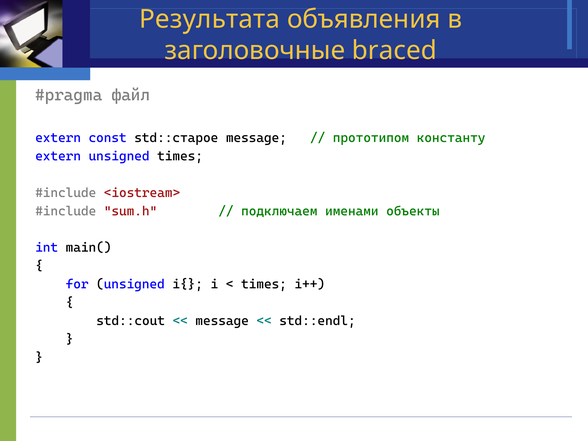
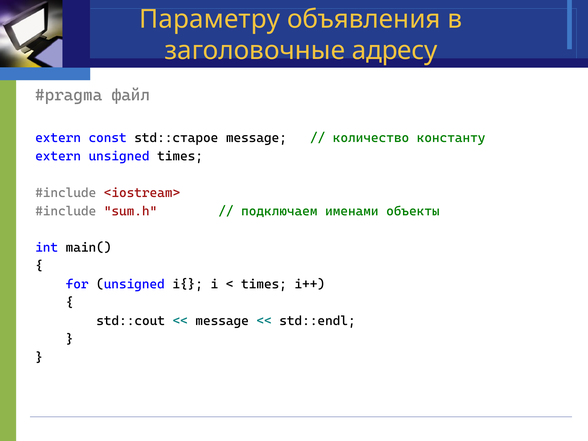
Результата: Результата -> Параметру
braced: braced -> адресу
прототипом: прототипом -> количество
